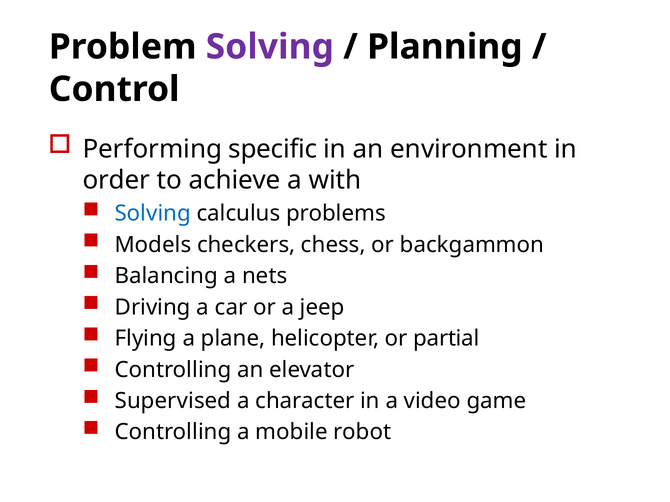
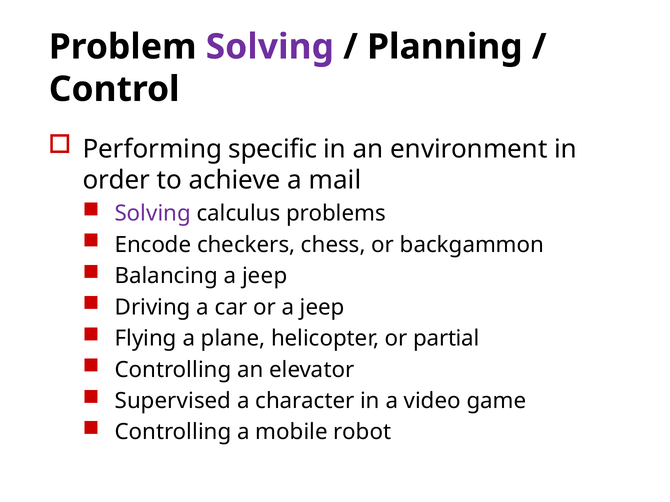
with: with -> mail
Solving at (153, 214) colour: blue -> purple
Models: Models -> Encode
Balancing a nets: nets -> jeep
